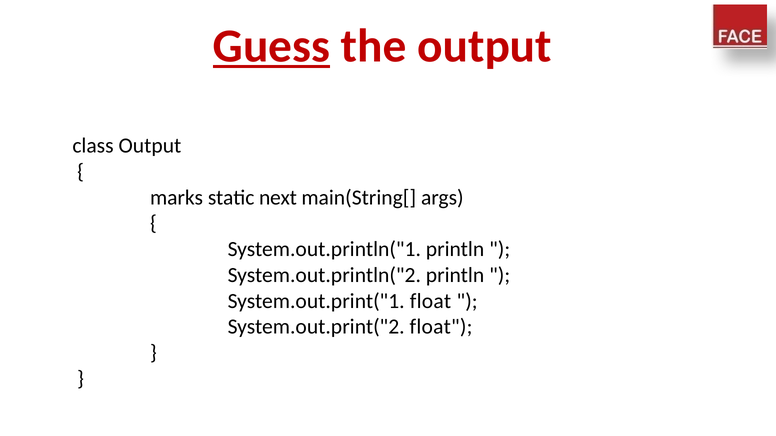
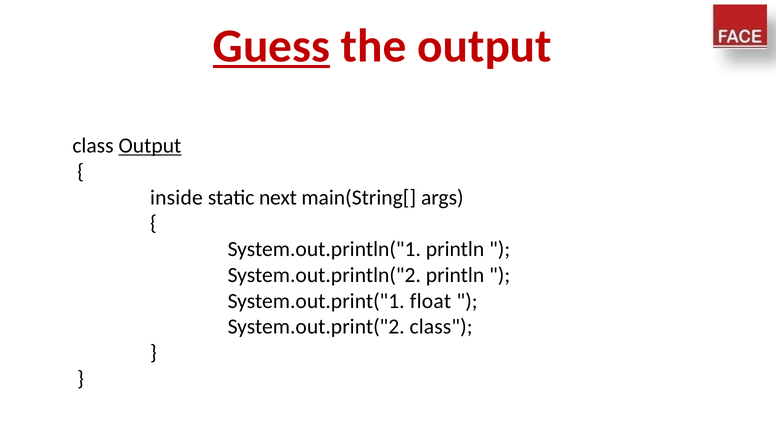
Output at (150, 146) underline: none -> present
marks: marks -> inside
System.out.print("2 float: float -> class
